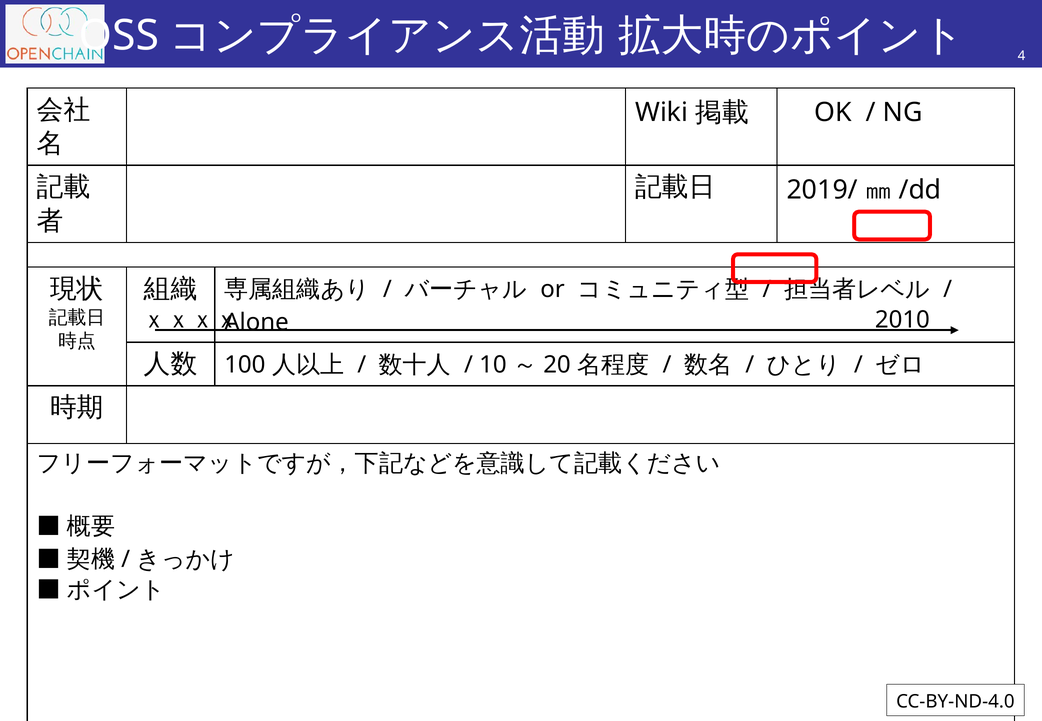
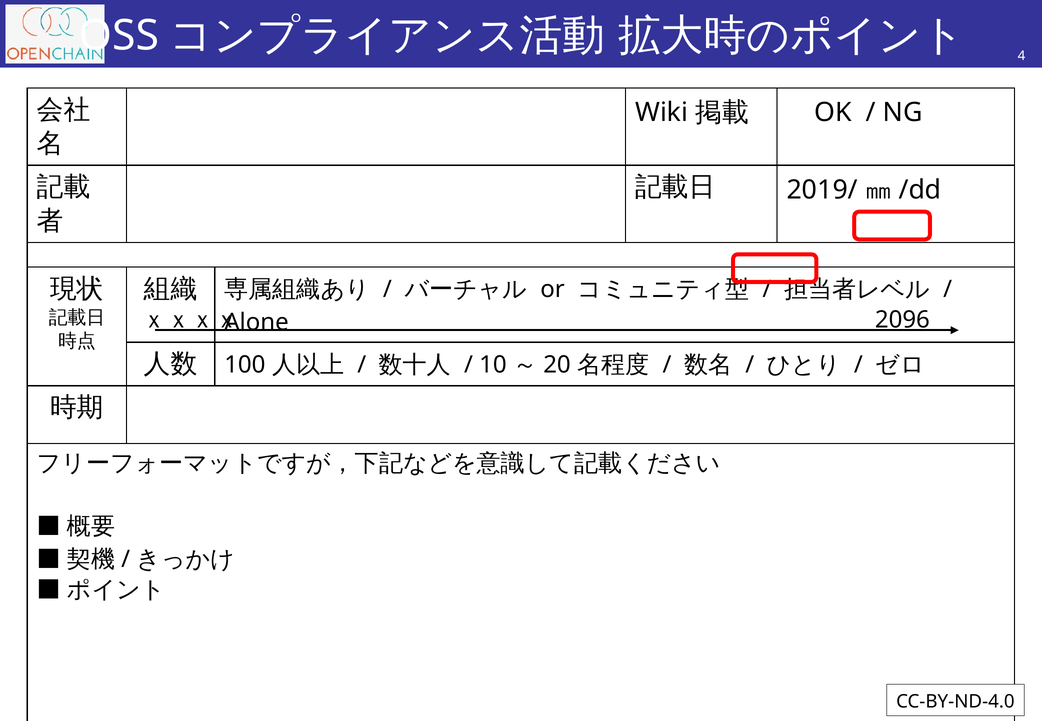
2010: 2010 -> 2096
